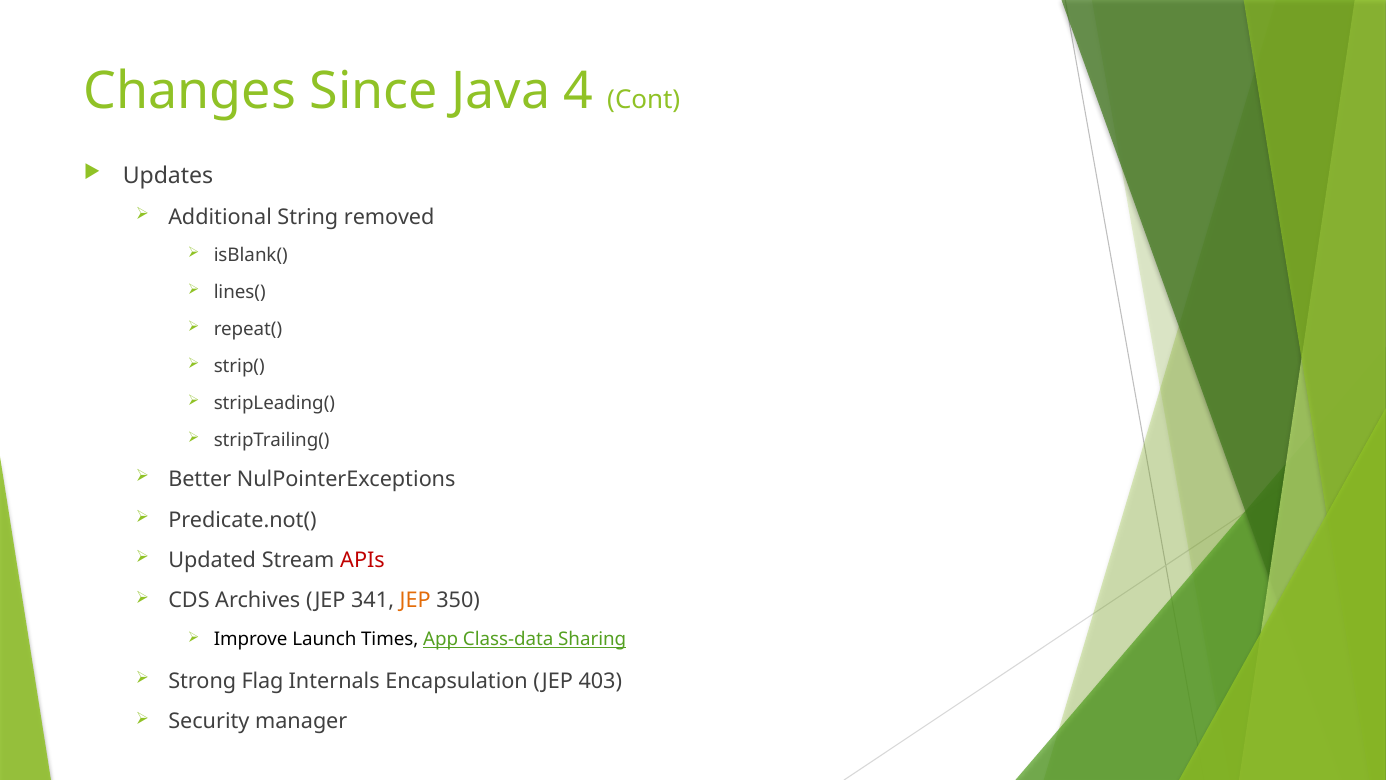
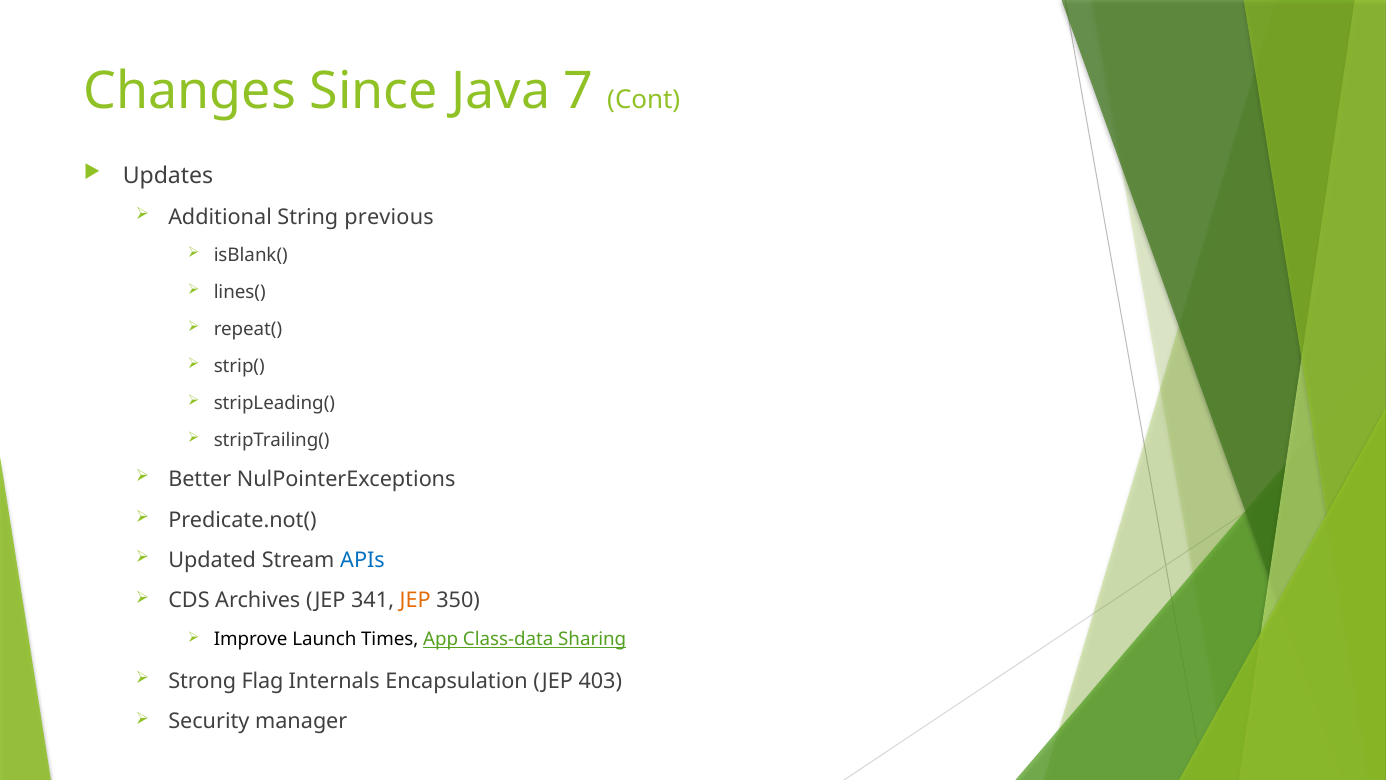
4: 4 -> 7
removed: removed -> previous
APIs colour: red -> blue
